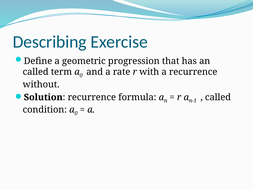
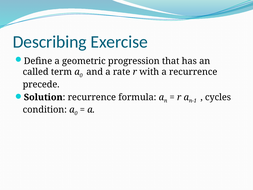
without: without -> precede
called at (218, 97): called -> cycles
